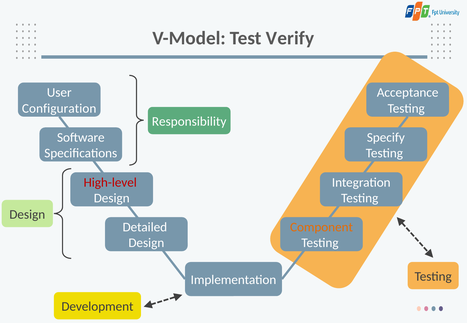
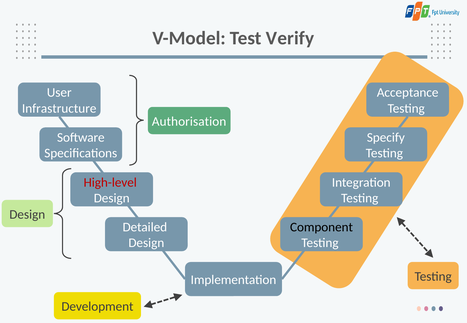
Configuration: Configuration -> Infrastructure
Responsibility: Responsibility -> Authorisation
Component colour: orange -> black
